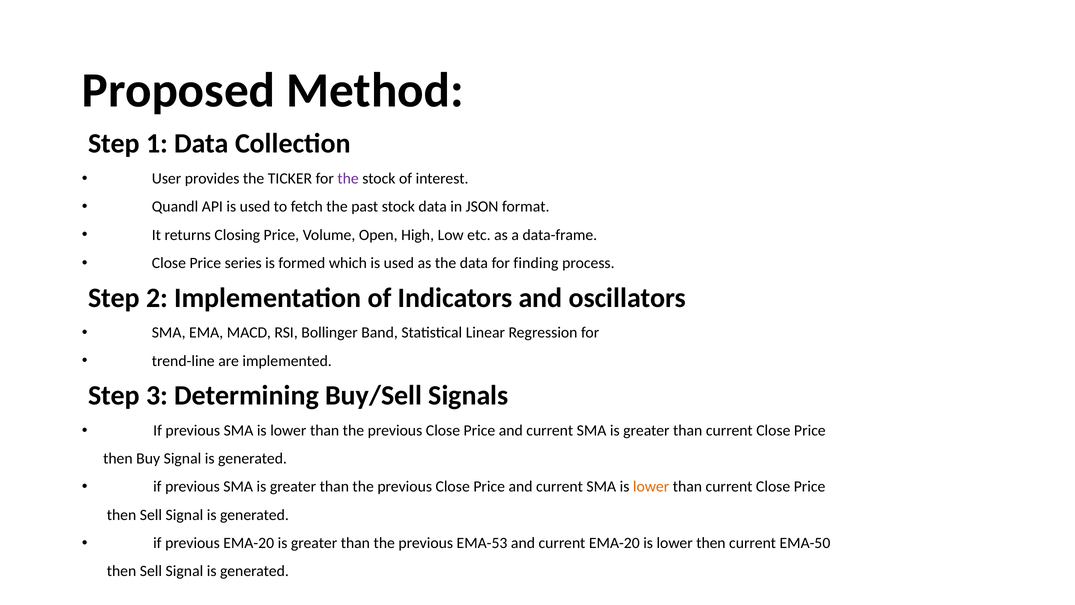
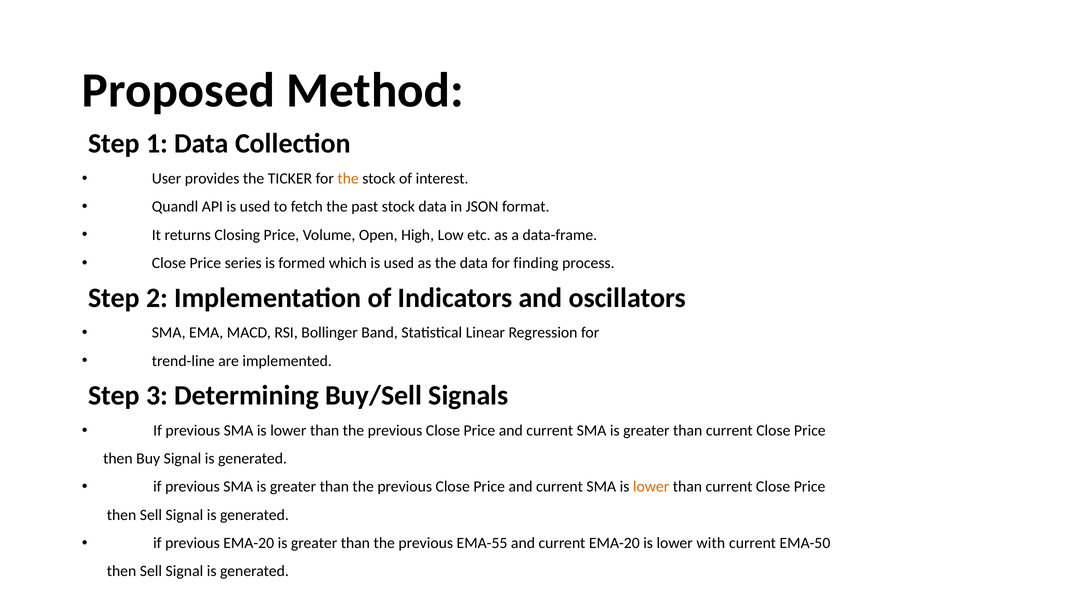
the at (348, 178) colour: purple -> orange
EMA-53: EMA-53 -> EMA-55
lower then: then -> with
